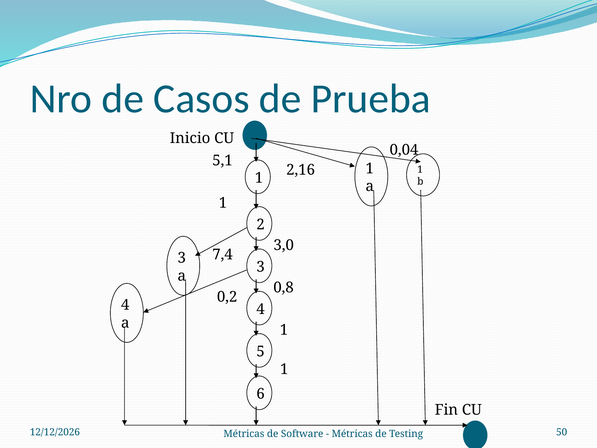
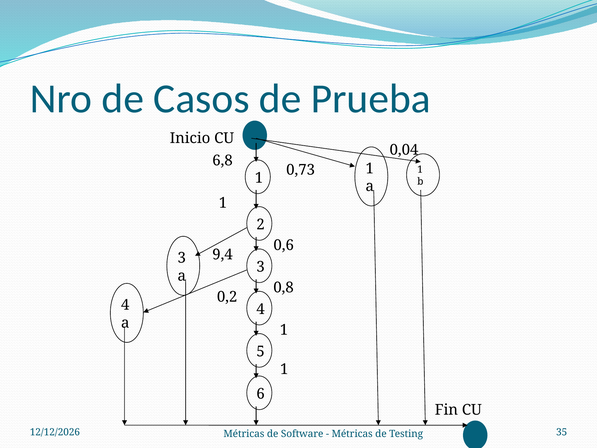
5,1: 5,1 -> 6,8
2,16: 2,16 -> 0,73
3,0: 3,0 -> 0,6
7,4: 7,4 -> 9,4
50: 50 -> 35
